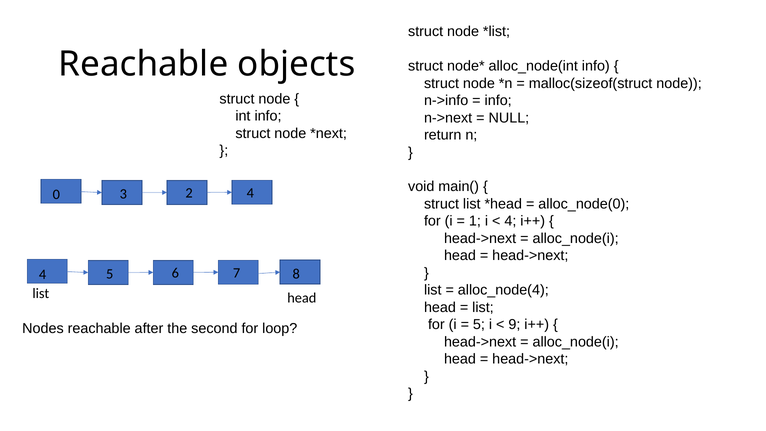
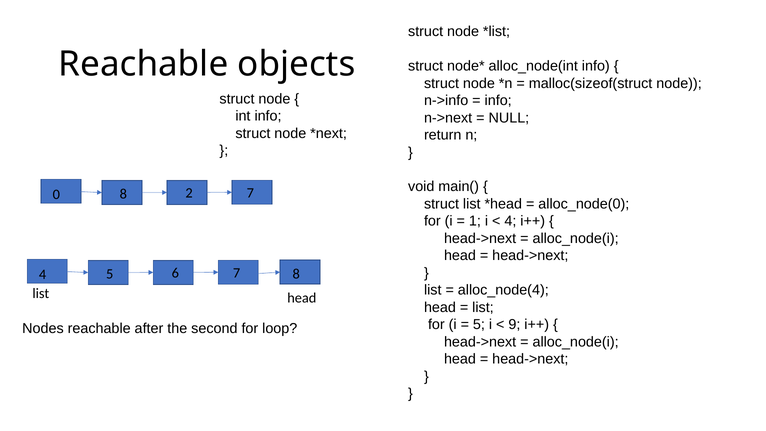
0 3: 3 -> 8
2 4: 4 -> 7
